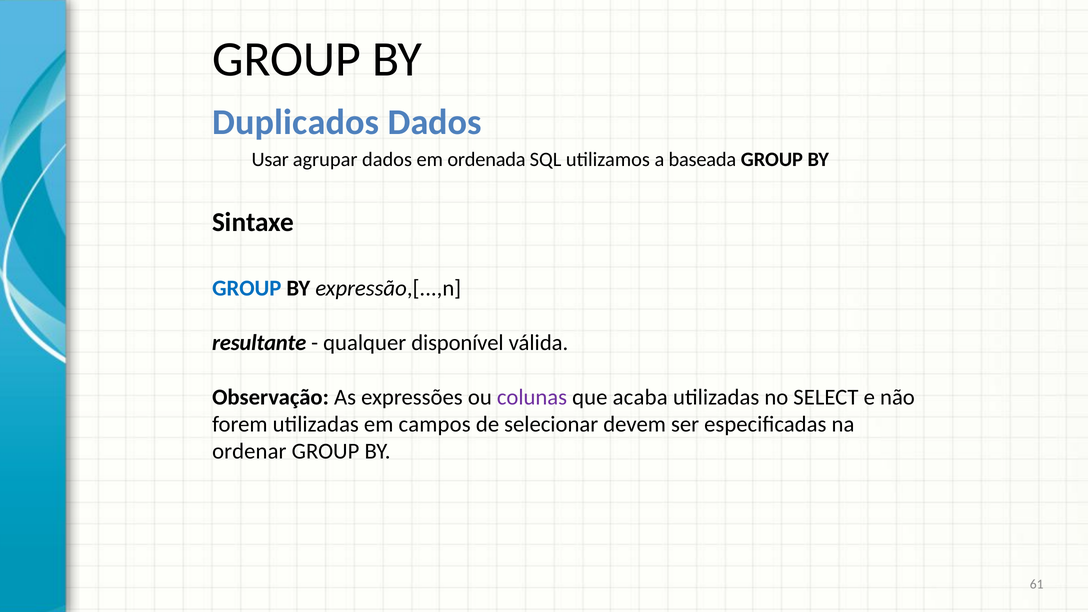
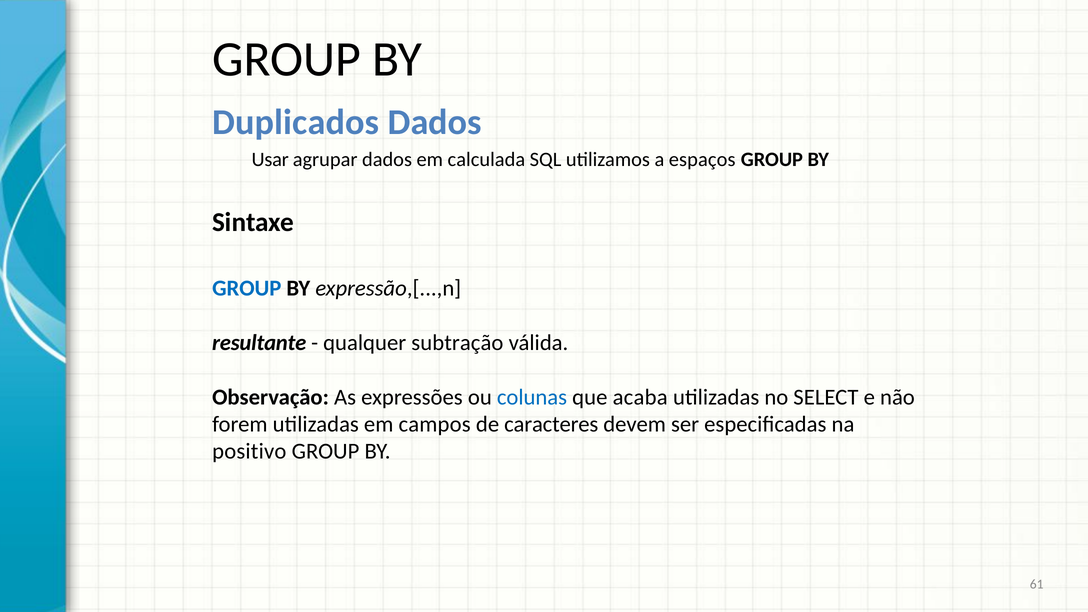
ordenada: ordenada -> calculada
baseada: baseada -> espaços
disponível: disponível -> subtração
colunas colour: purple -> blue
selecionar: selecionar -> caracteres
ordenar: ordenar -> positivo
